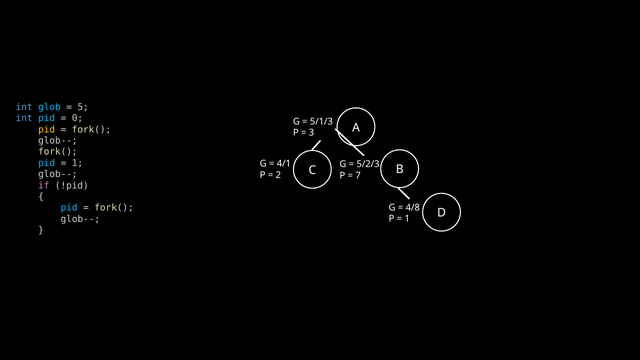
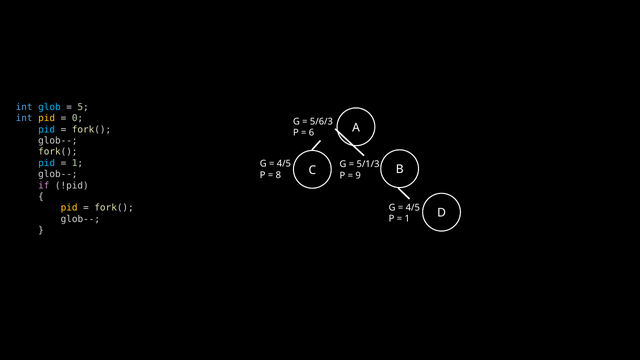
pid at (47, 118) colour: light blue -> yellow
5/1/3: 5/1/3 -> 5/6/3
pid at (47, 129) colour: yellow -> light blue
3: 3 -> 6
4/1 at (284, 164): 4/1 -> 4/5
5/2/3: 5/2/3 -> 5/1/3
2: 2 -> 8
7: 7 -> 9
pid at (69, 208) colour: light blue -> yellow
4/8 at (413, 208): 4/8 -> 4/5
